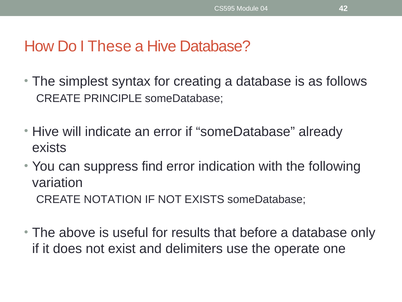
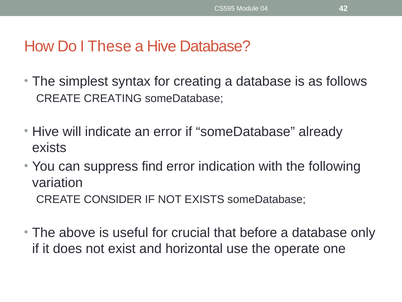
CREATE PRINCIPLE: PRINCIPLE -> CREATING
NOTATION: NOTATION -> CONSIDER
results: results -> crucial
delimiters: delimiters -> horizontal
